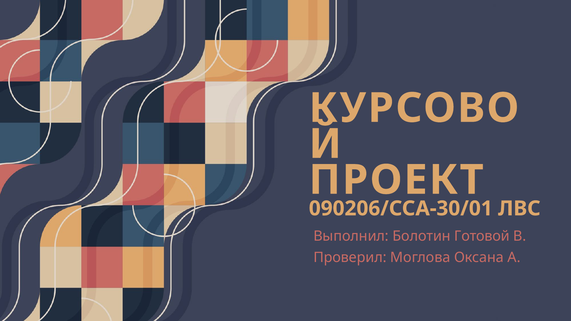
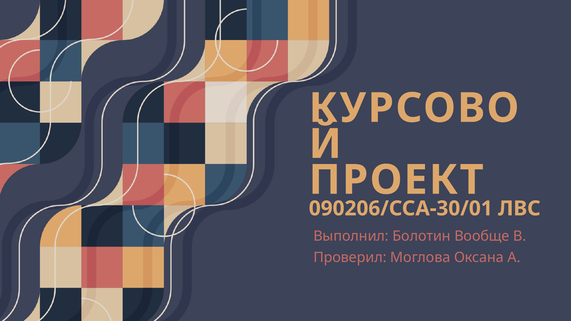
Готовой: Готовой -> Вообще
